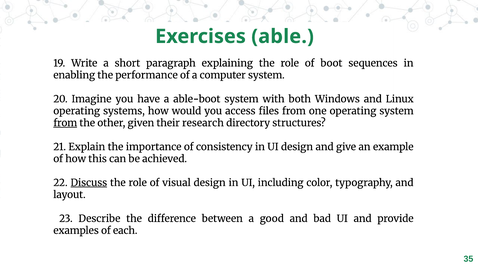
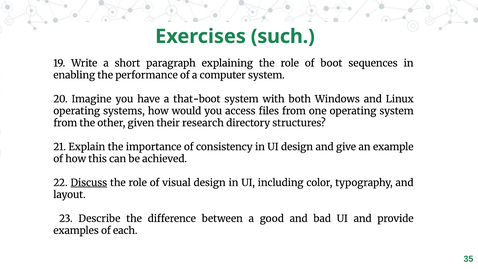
able: able -> such
able-boot: able-boot -> that-boot
from at (65, 123) underline: present -> none
